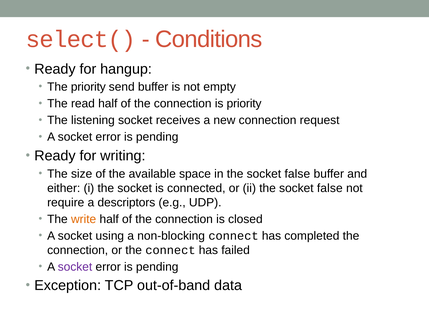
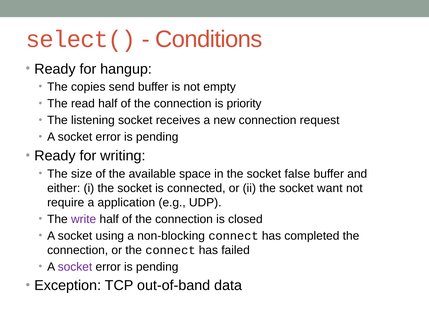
The priority: priority -> copies
ii the socket false: false -> want
descriptors: descriptors -> application
write colour: orange -> purple
